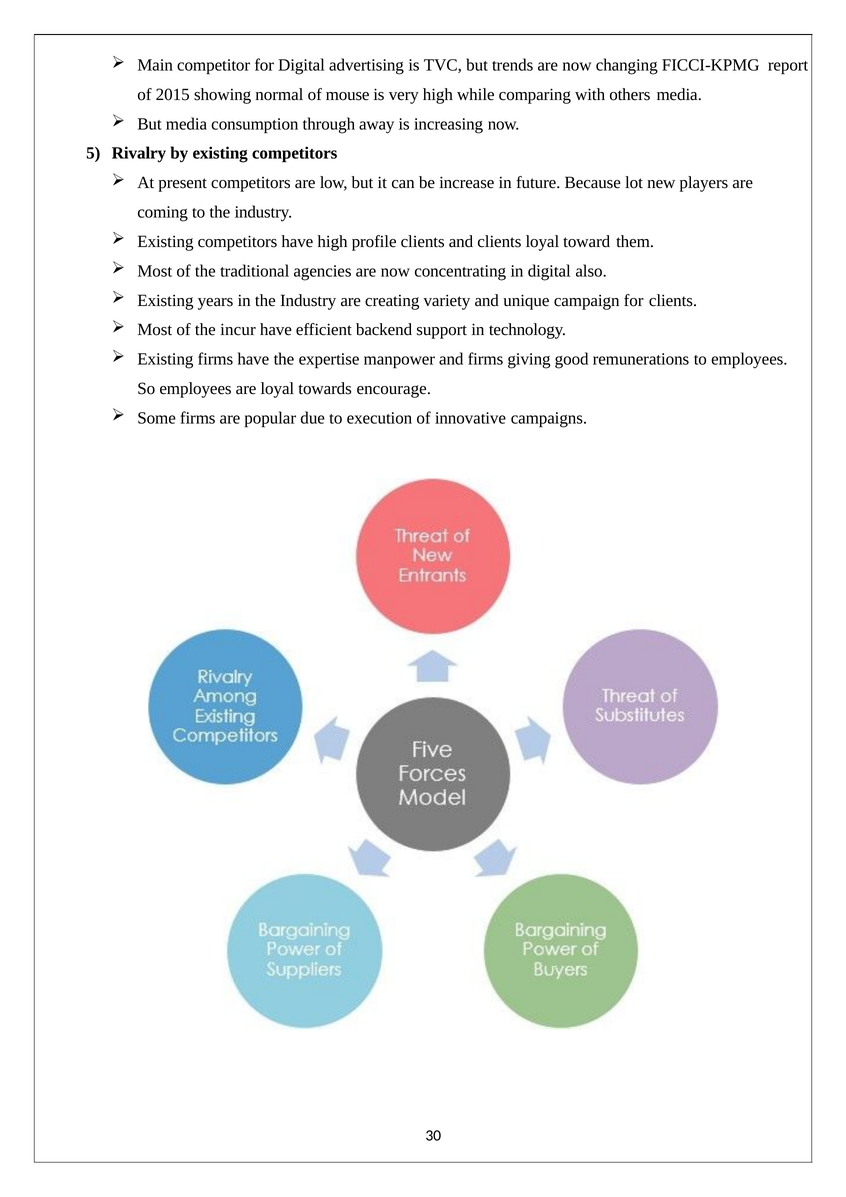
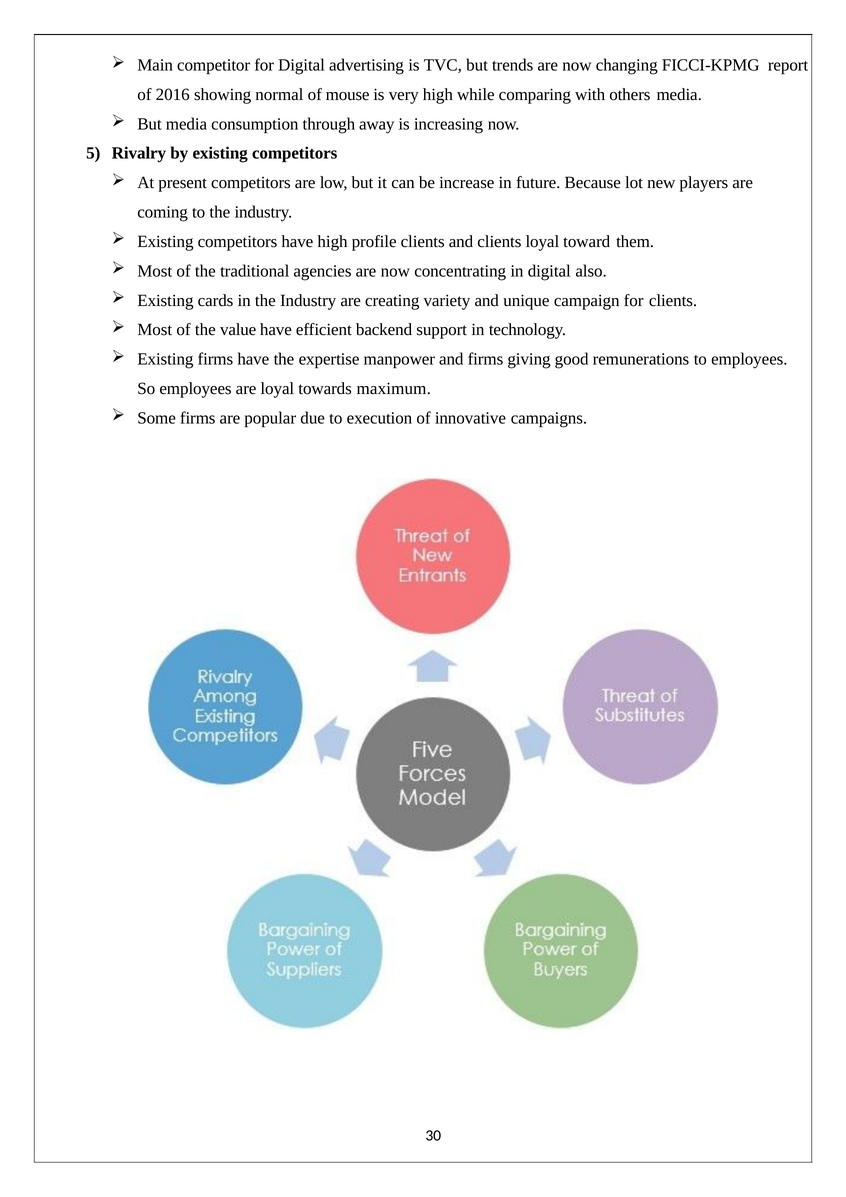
2015: 2015 -> 2016
years: years -> cards
incur: incur -> value
encourage: encourage -> maximum
